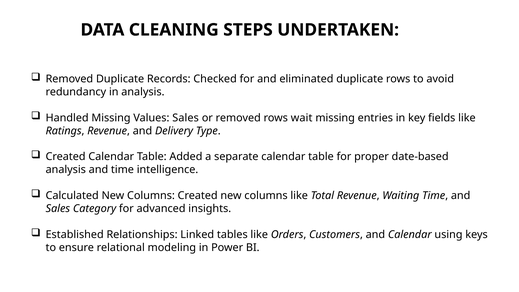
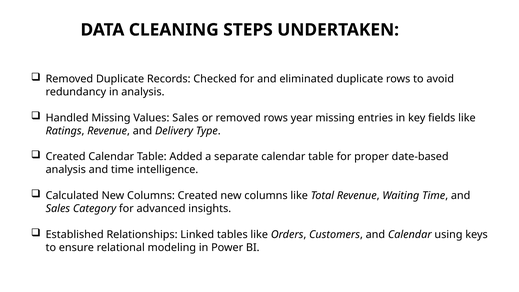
wait: wait -> year
